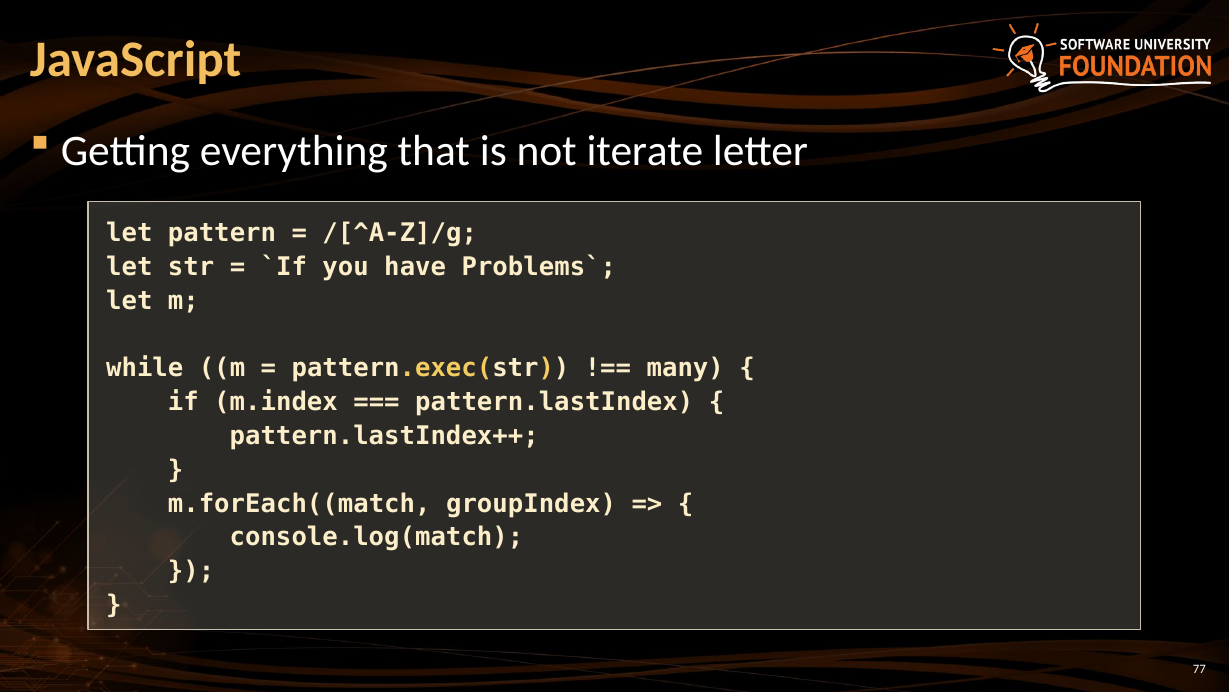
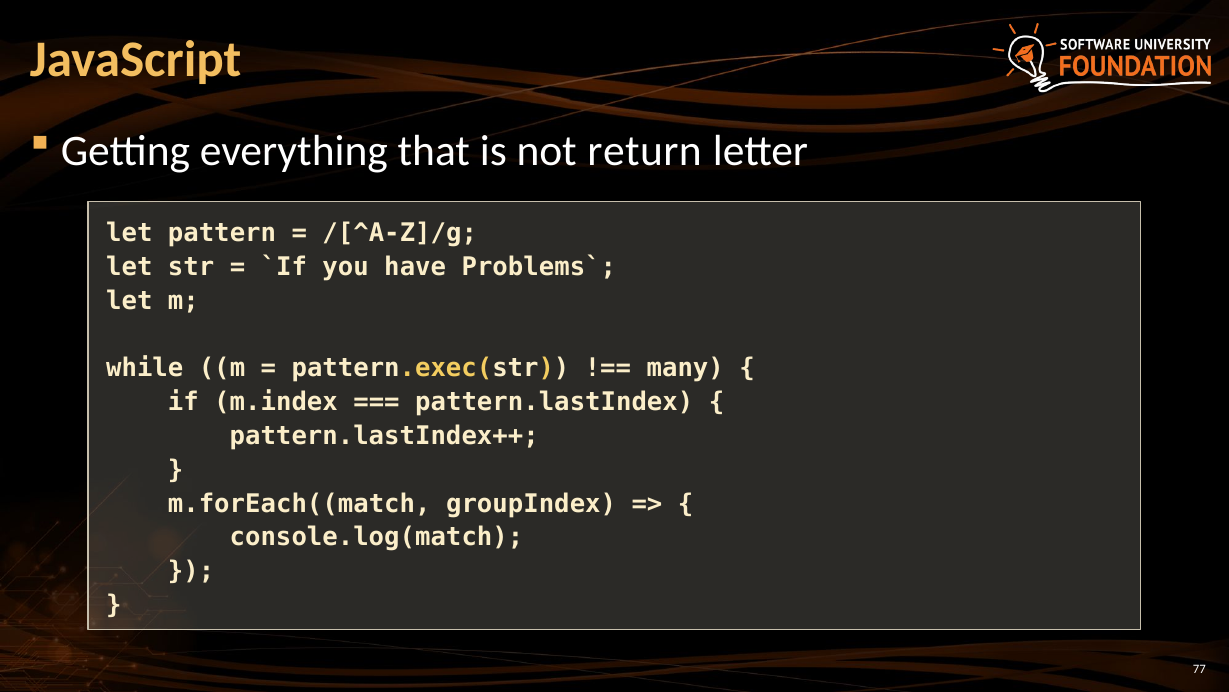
iterate: iterate -> return
